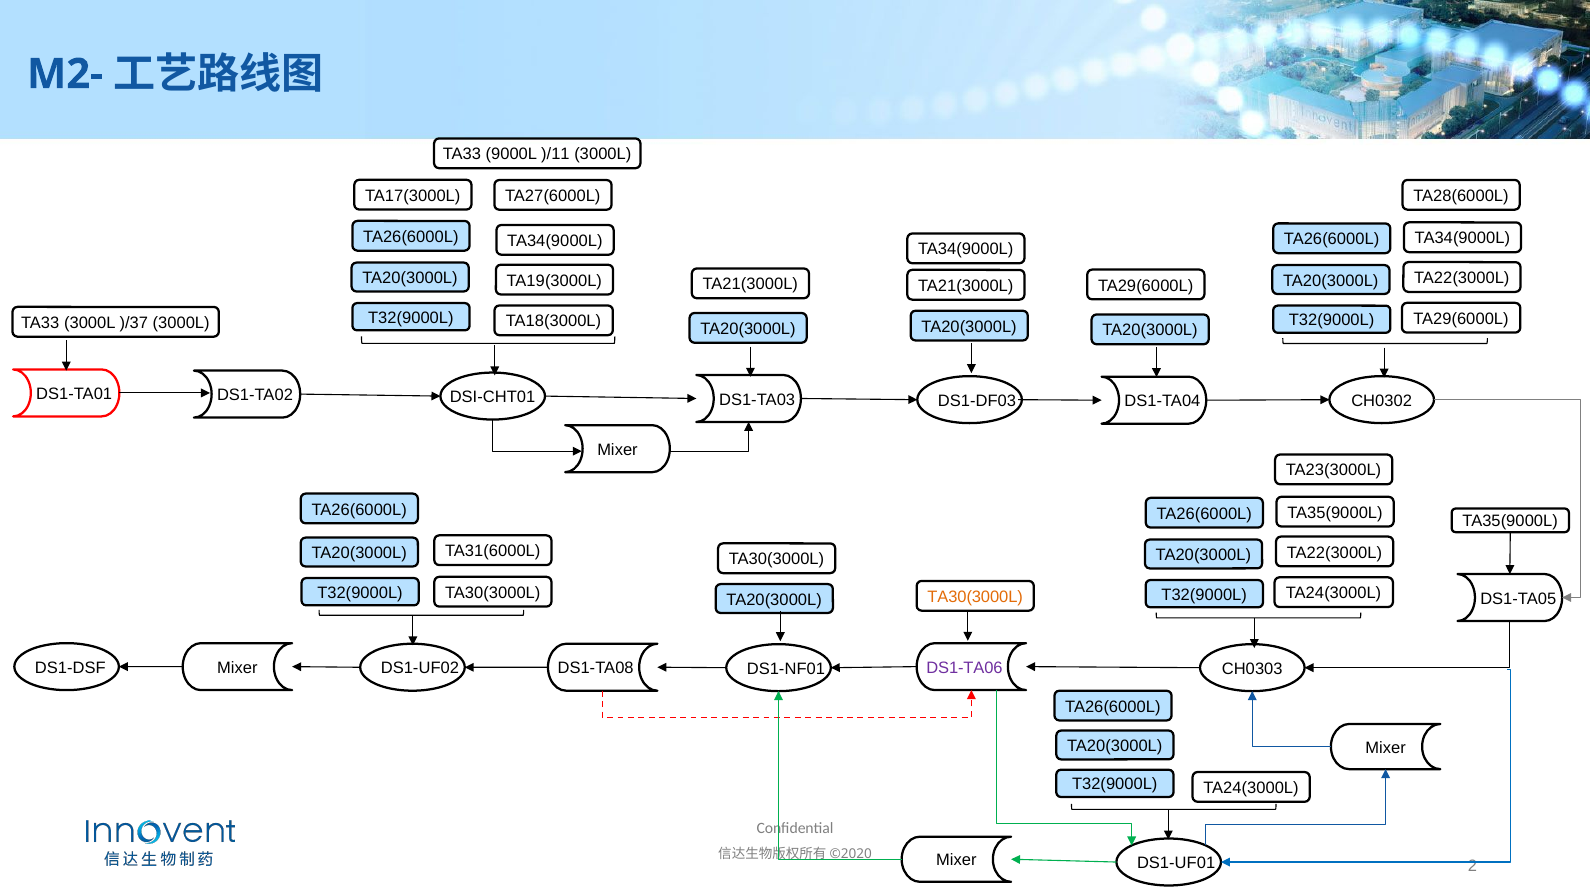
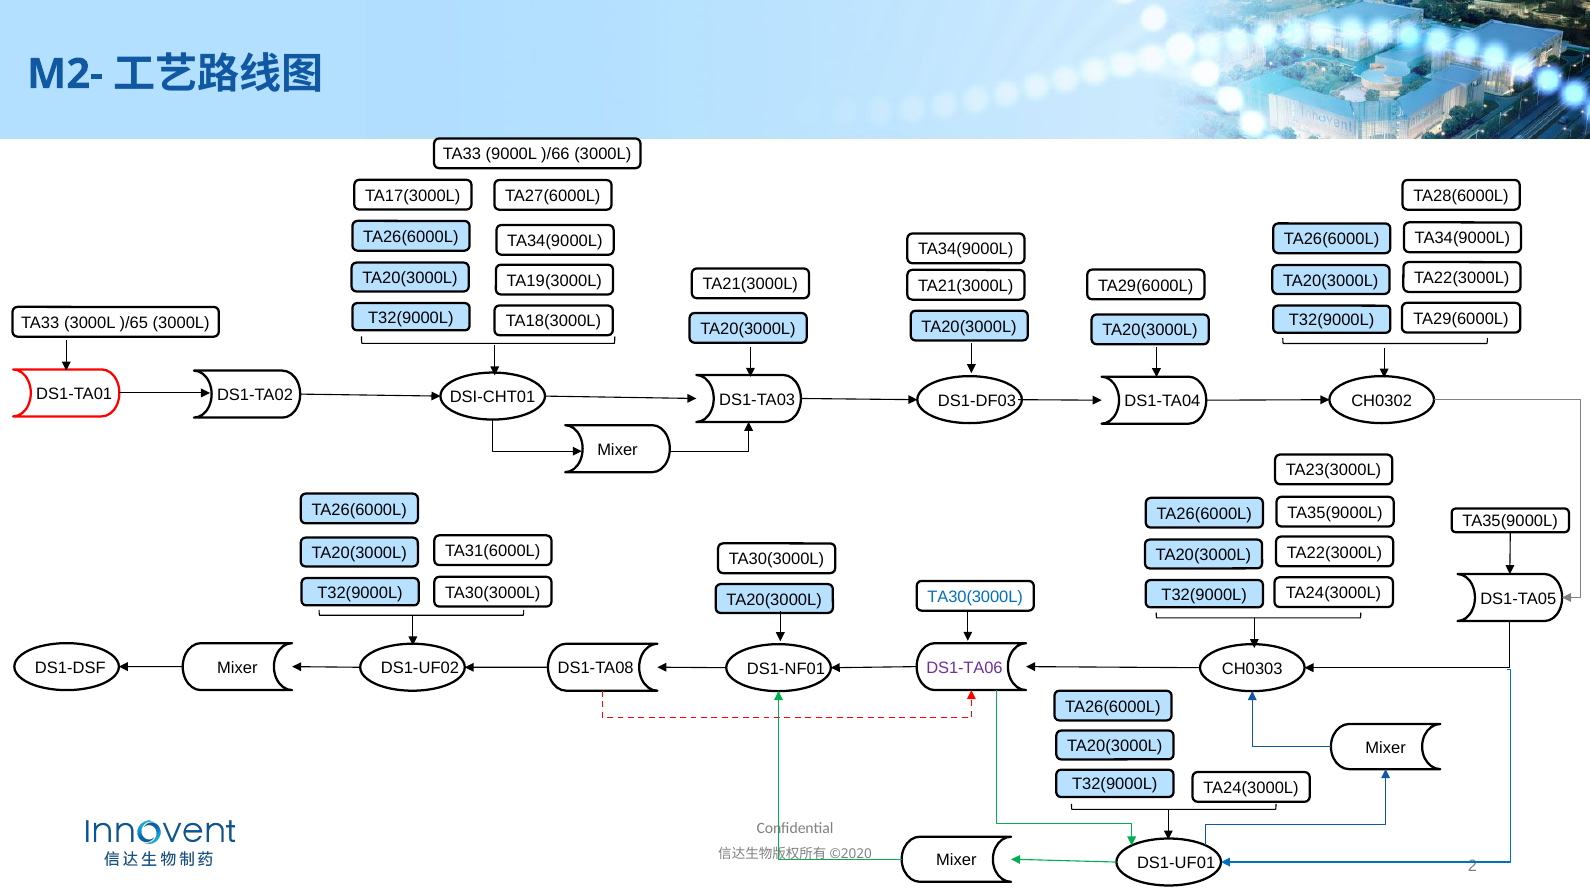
)/11: )/11 -> )/66
)/37: )/37 -> )/65
TA30(3000L at (975, 597) colour: orange -> blue
